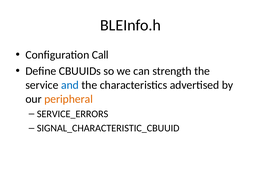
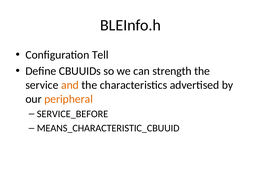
Call: Call -> Tell
and colour: blue -> orange
SERVICE_ERRORS: SERVICE_ERRORS -> SERVICE_BEFORE
SIGNAL_CHARACTERISTIC_CBUUID: SIGNAL_CHARACTERISTIC_CBUUID -> MEANS_CHARACTERISTIC_CBUUID
